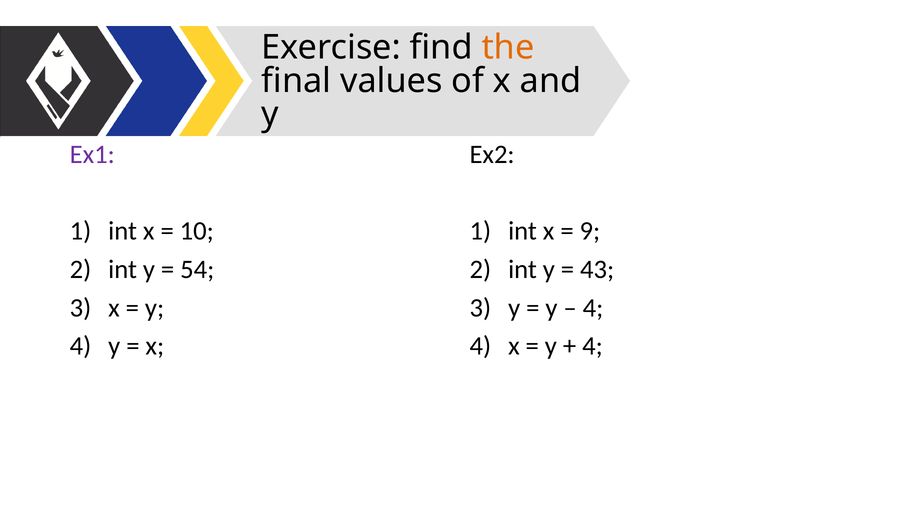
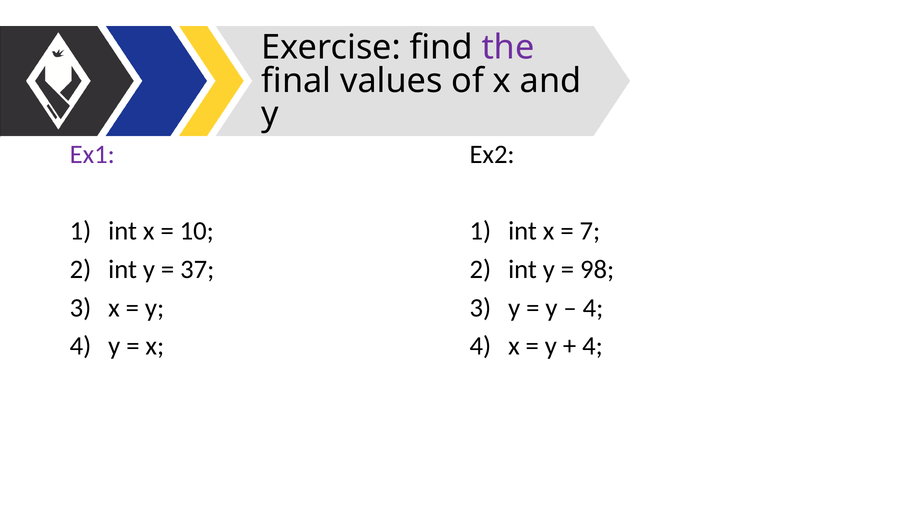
the colour: orange -> purple
9: 9 -> 7
54: 54 -> 37
43: 43 -> 98
